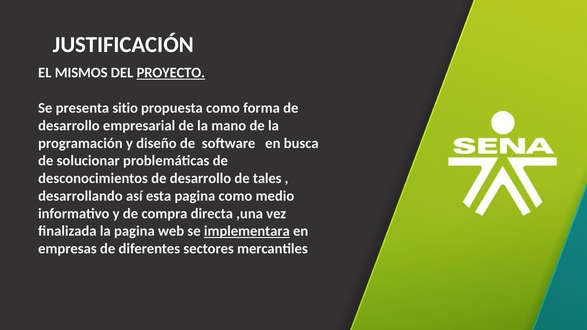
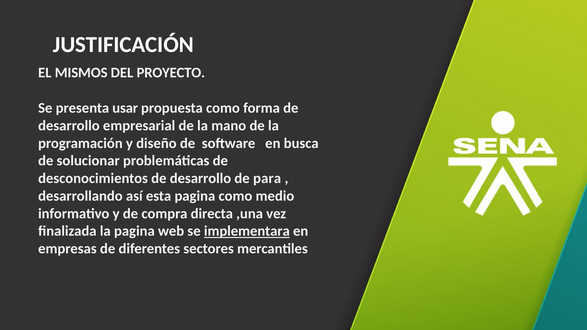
PROYECTO underline: present -> none
sitio: sitio -> usar
tales: tales -> para
